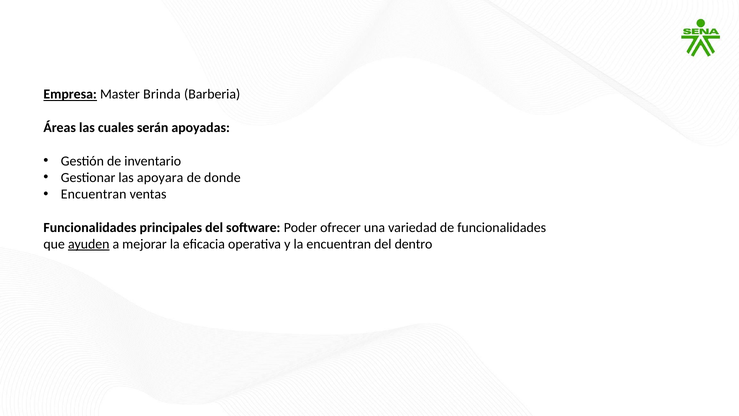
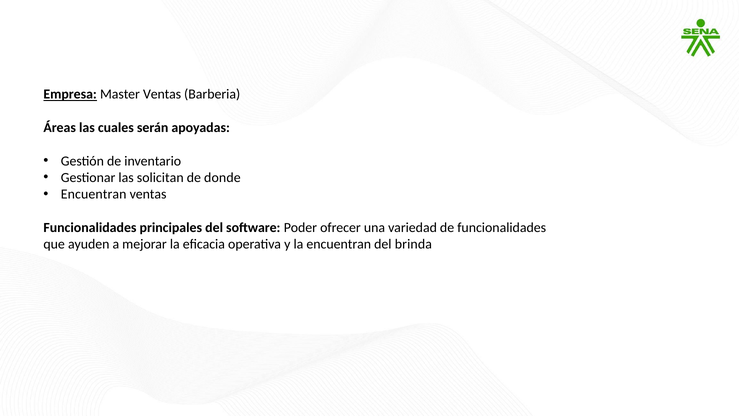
Master Brinda: Brinda -> Ventas
apoyara: apoyara -> solicitan
ayuden underline: present -> none
dentro: dentro -> brinda
